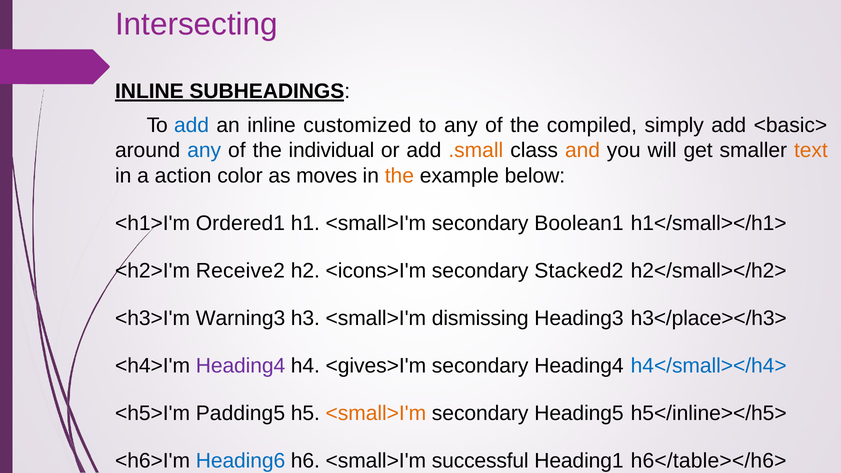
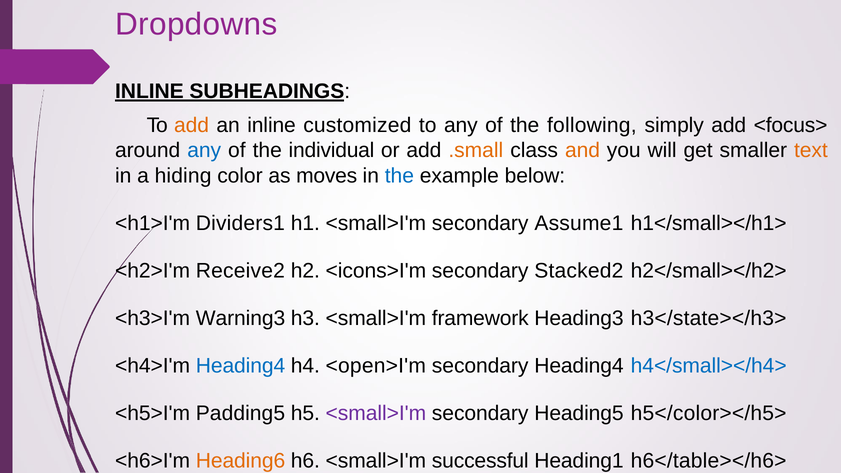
Intersecting: Intersecting -> Dropdowns
add at (192, 125) colour: blue -> orange
compiled: compiled -> following
<basic>: <basic> -> <focus>
action: action -> hiding
the at (399, 176) colour: orange -> blue
Ordered1: Ordered1 -> Dividers1
Boolean1: Boolean1 -> Assume1
dismissing: dismissing -> framework
h3</place></h3>: h3</place></h3> -> h3</state></h3>
Heading4 at (241, 366) colour: purple -> blue
<gives>I'm: <gives>I'm -> <open>I'm
<small>I'm at (376, 413) colour: orange -> purple
h5</inline></h5>: h5</inline></h5> -> h5</color></h5>
Heading6 colour: blue -> orange
